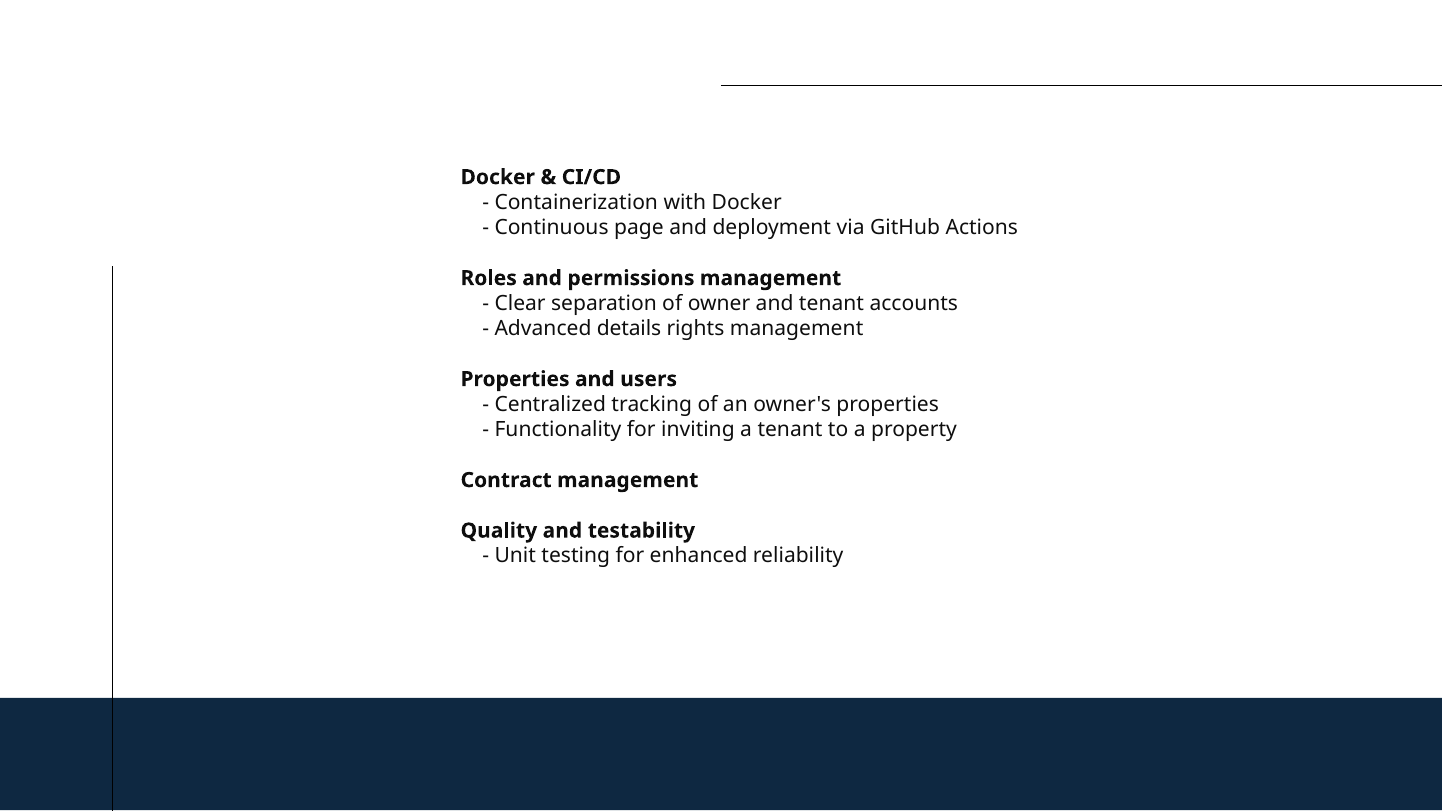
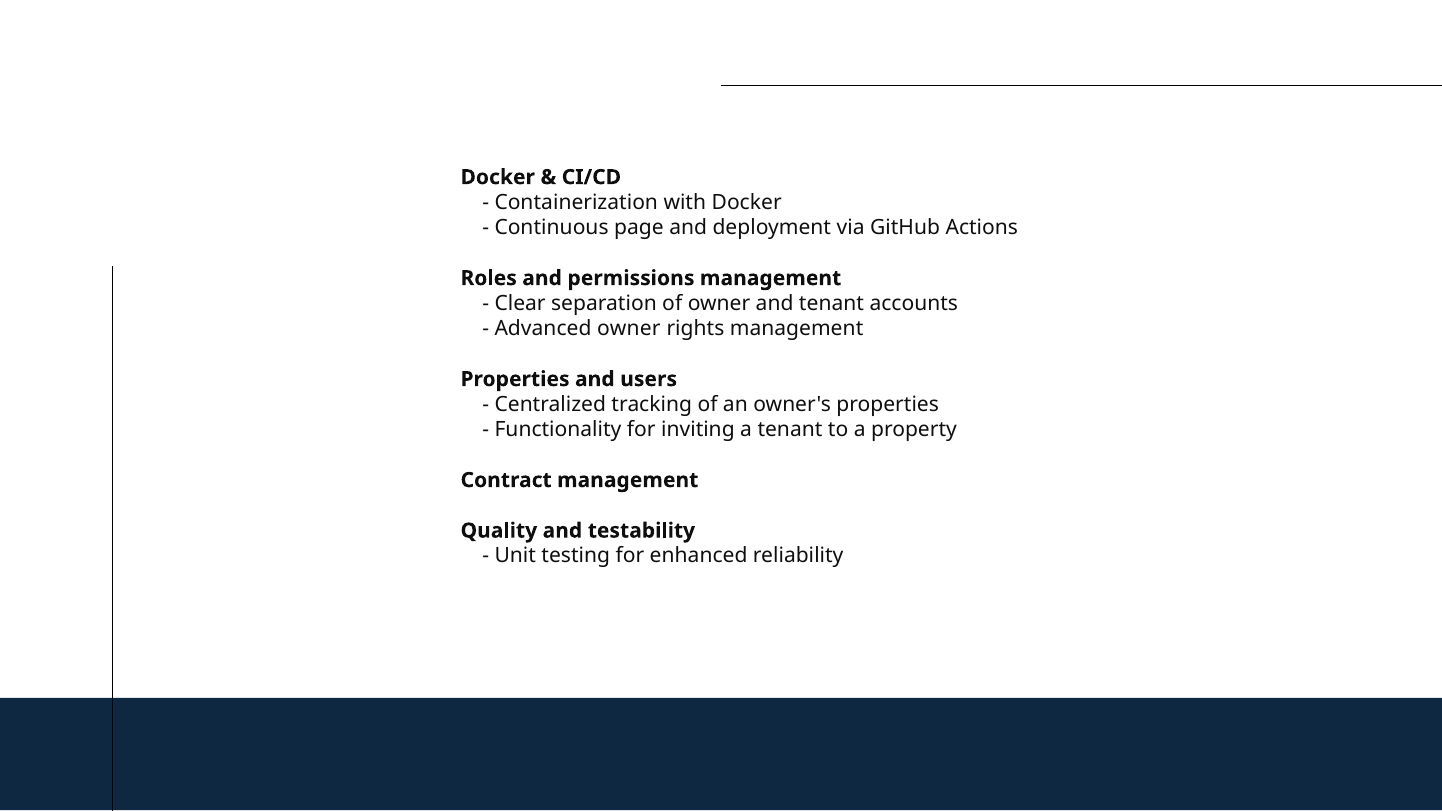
Advanced details: details -> owner
